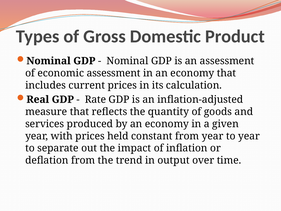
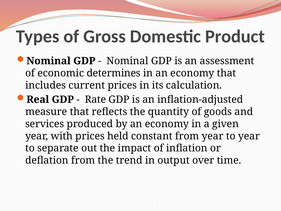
economic assessment: assessment -> determines
